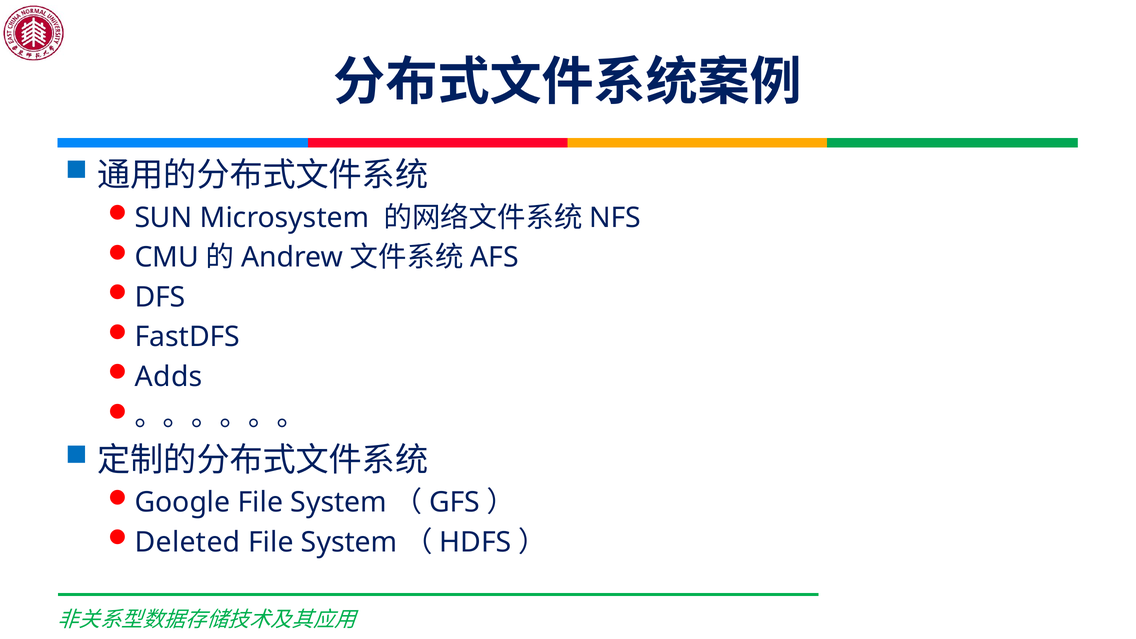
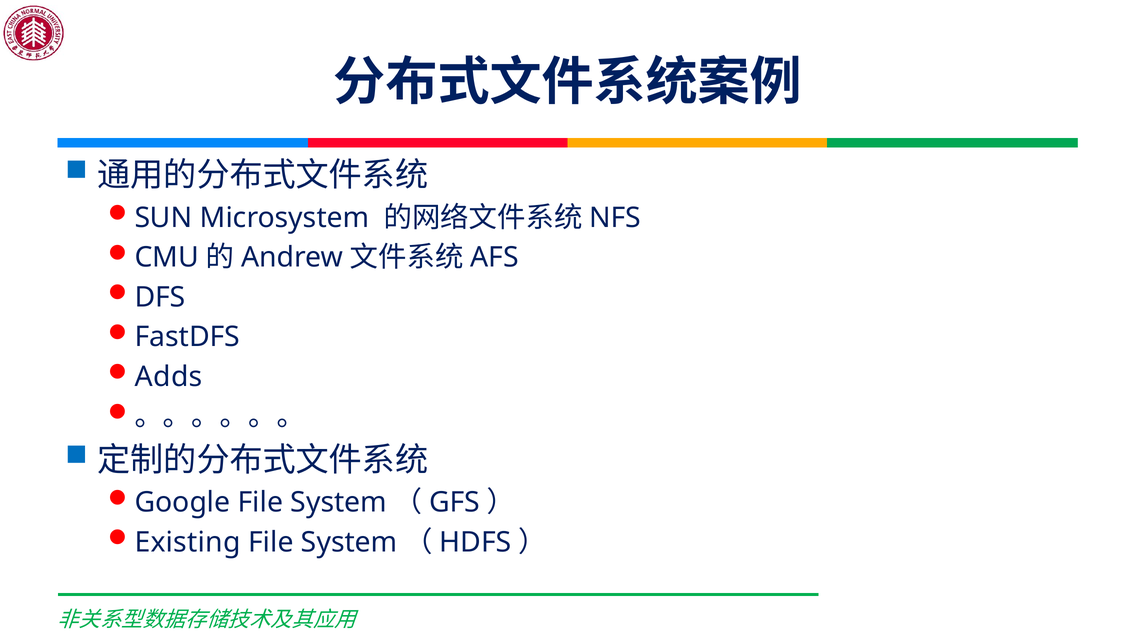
Deleted: Deleted -> Existing
